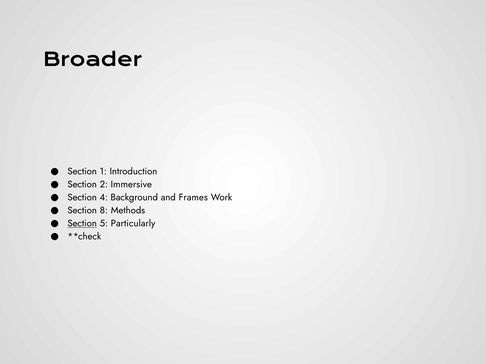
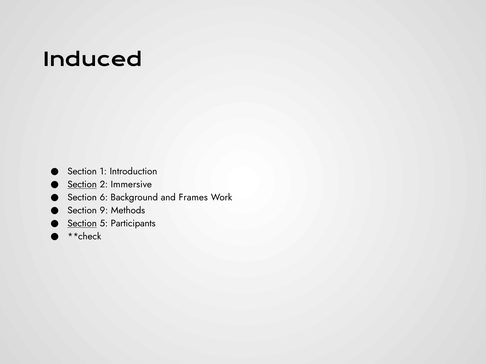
Broader: Broader -> Induced
Section at (82, 185) underline: none -> present
4: 4 -> 6
8: 8 -> 9
Particularly: Particularly -> Participants
